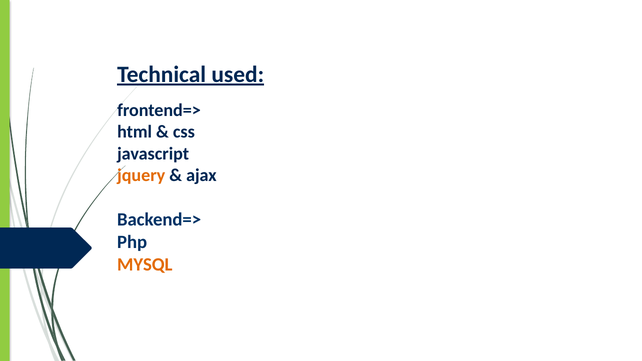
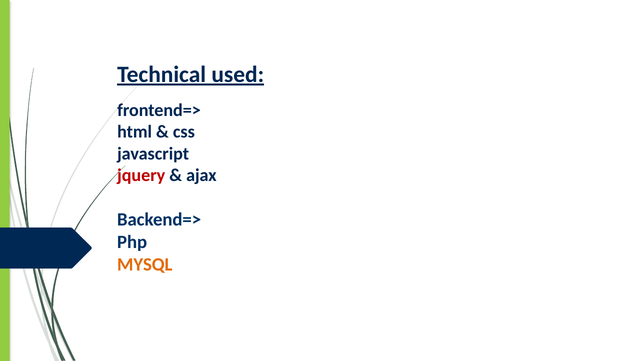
jquery colour: orange -> red
